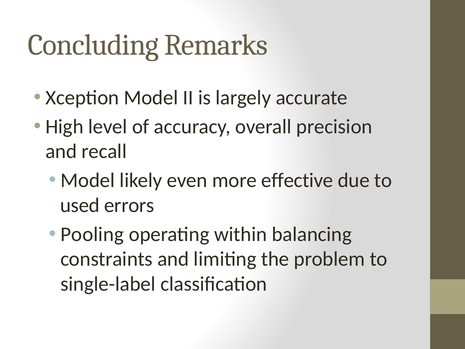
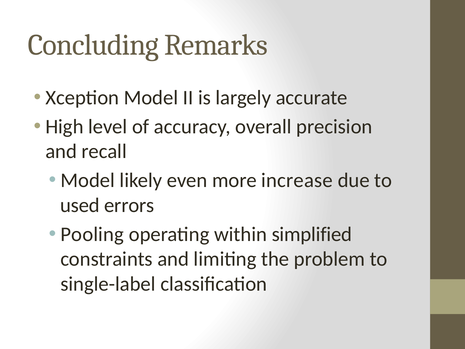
effective: effective -> increase
balancing: balancing -> simplified
